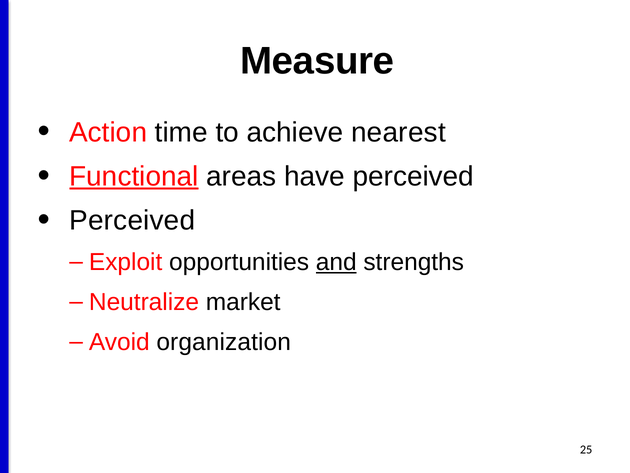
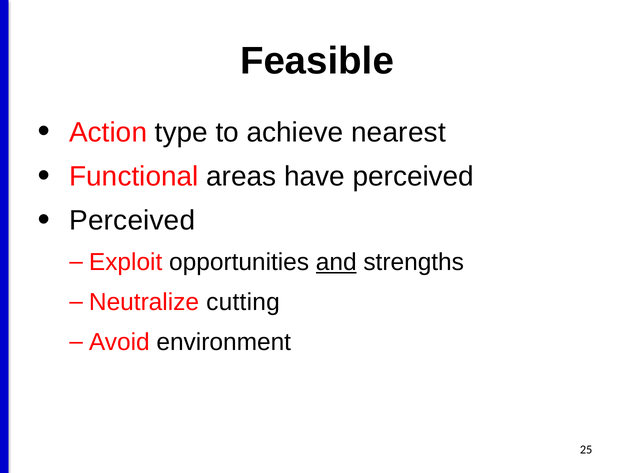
Measure: Measure -> Feasible
time: time -> type
Functional underline: present -> none
market: market -> cutting
organization: organization -> environment
